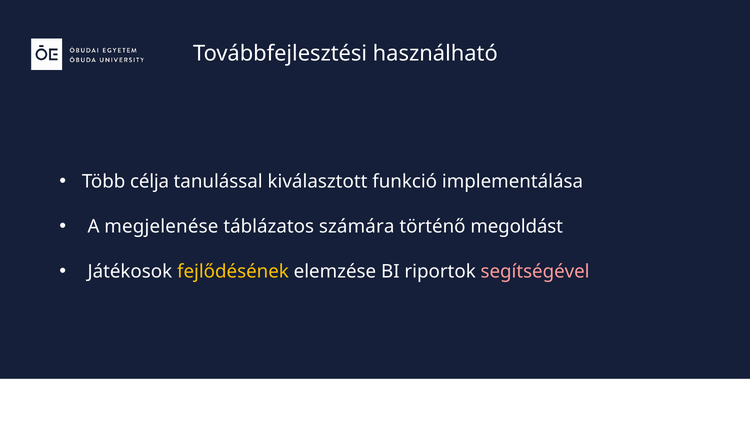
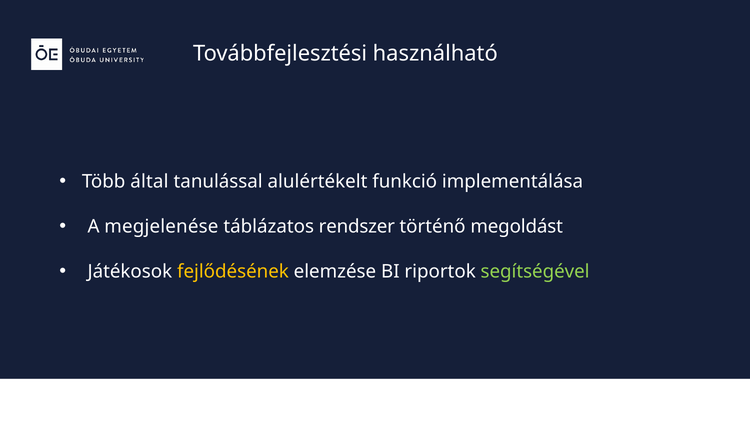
célja: célja -> által
kiválasztott: kiválasztott -> alulértékelt
számára: számára -> rendszer
segítségével colour: pink -> light green
